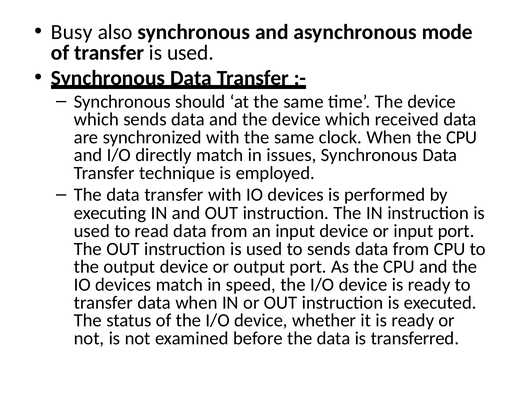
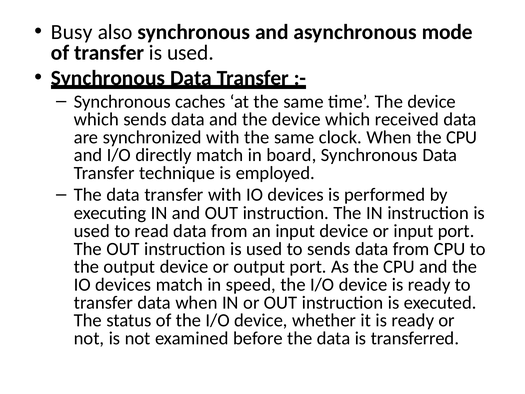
should: should -> caches
issues: issues -> board
